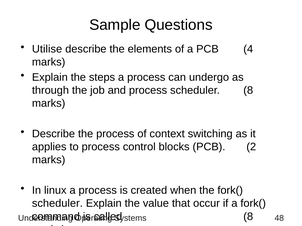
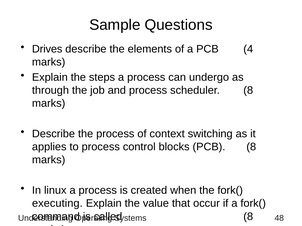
Utilise: Utilise -> Drives
PCB 2: 2 -> 8
scheduler at (57, 204): scheduler -> executing
